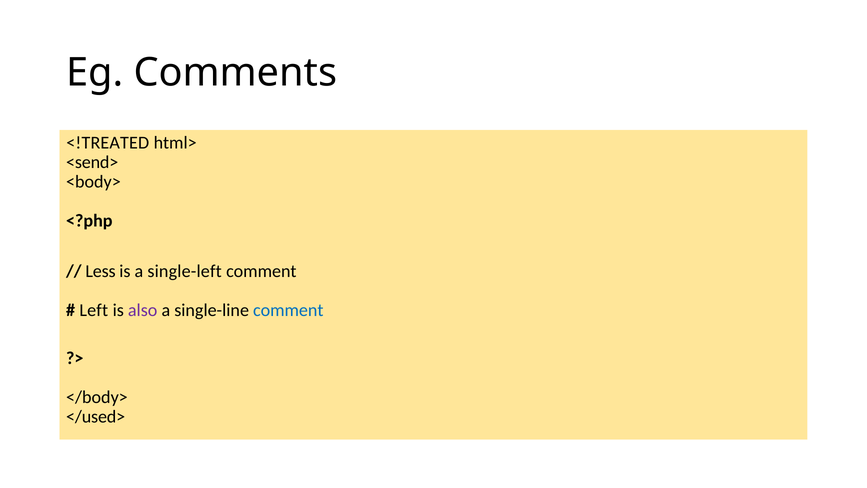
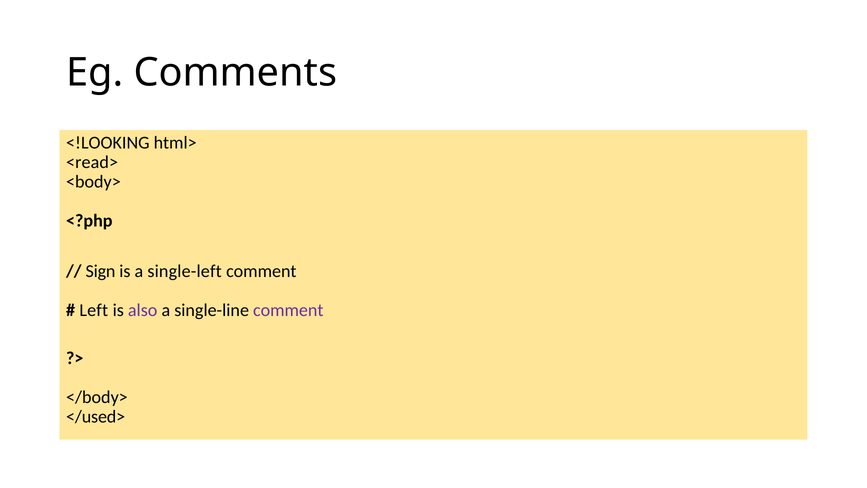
<!TREATED: <!TREATED -> <!LOOKING
<send>: <send> -> <read>
Less: Less -> Sign
comment at (288, 310) colour: blue -> purple
